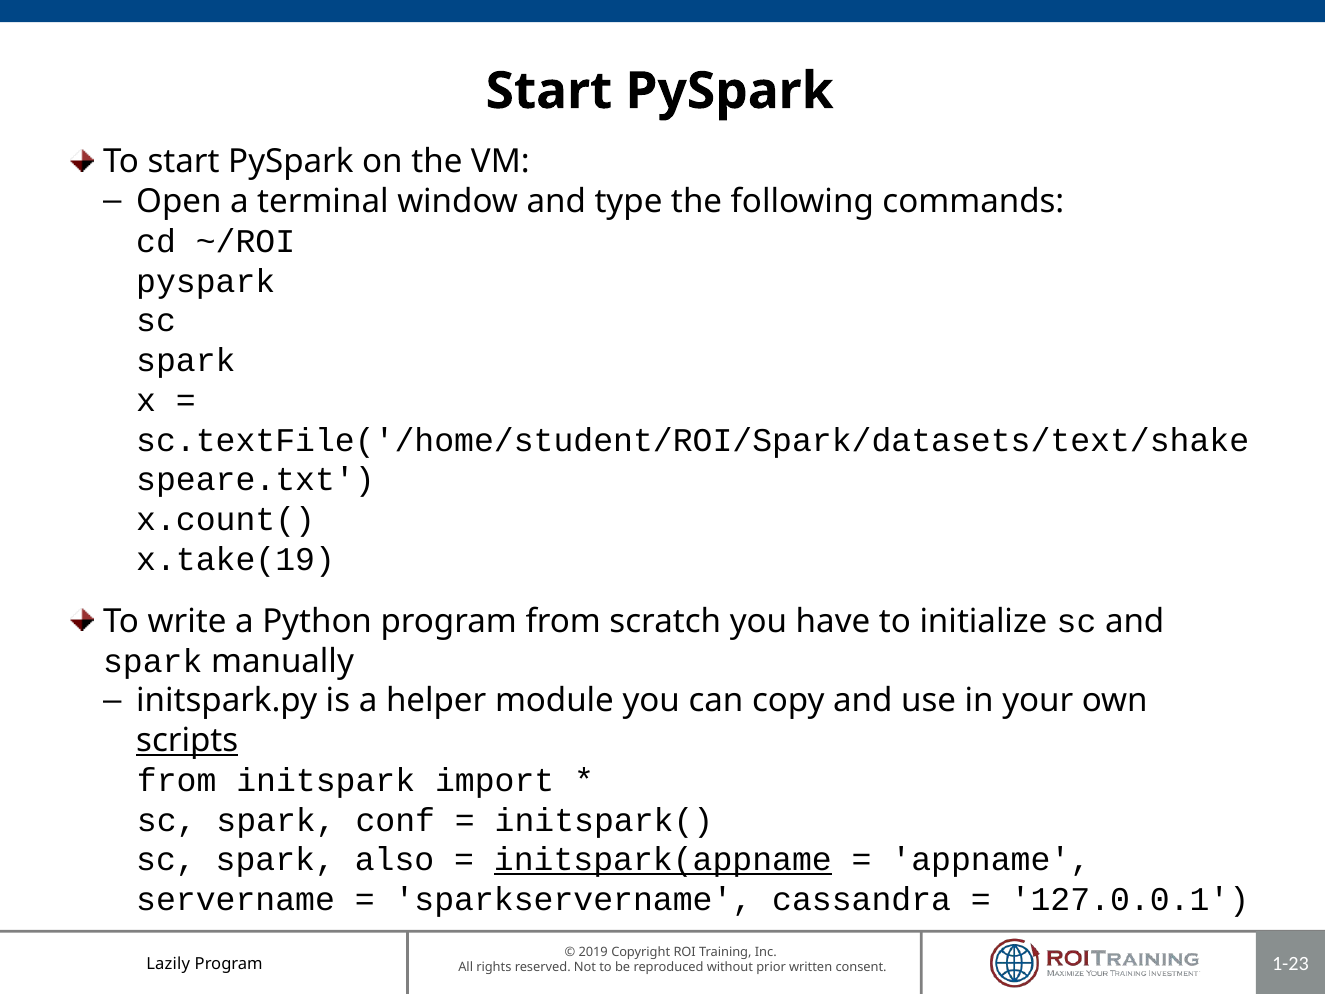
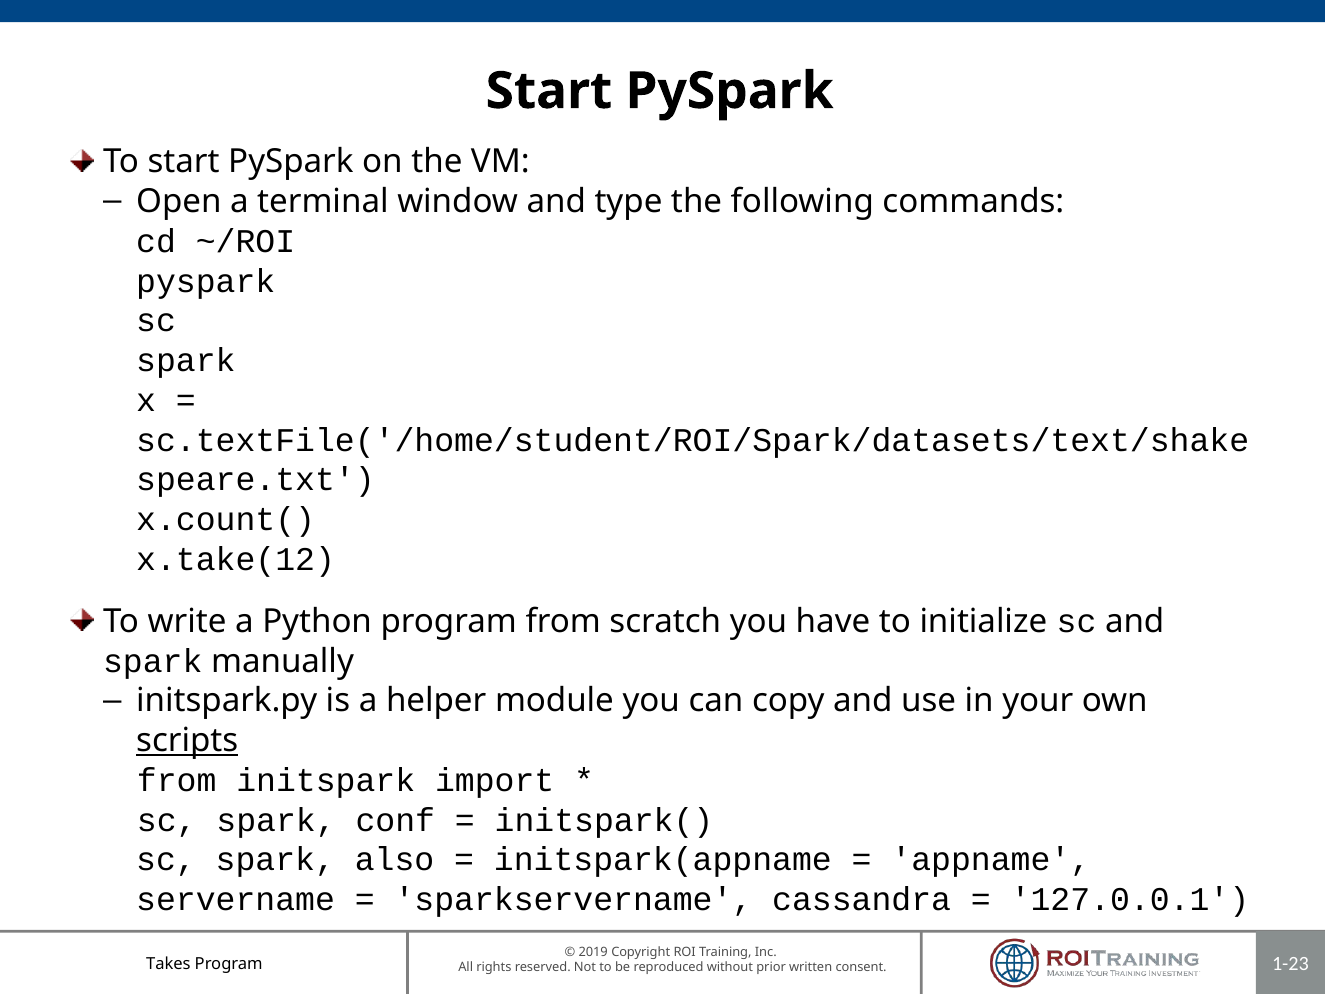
x.take(19: x.take(19 -> x.take(12
initspark(appname underline: present -> none
Lazily: Lazily -> Takes
